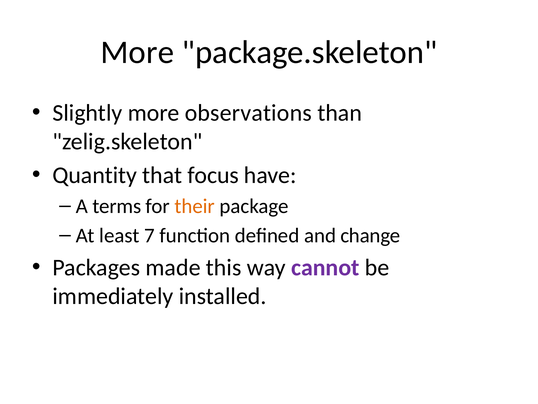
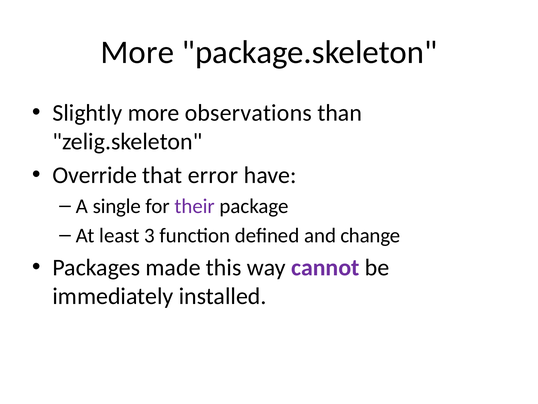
Quantity: Quantity -> Override
focus: focus -> error
terms: terms -> single
their colour: orange -> purple
7: 7 -> 3
